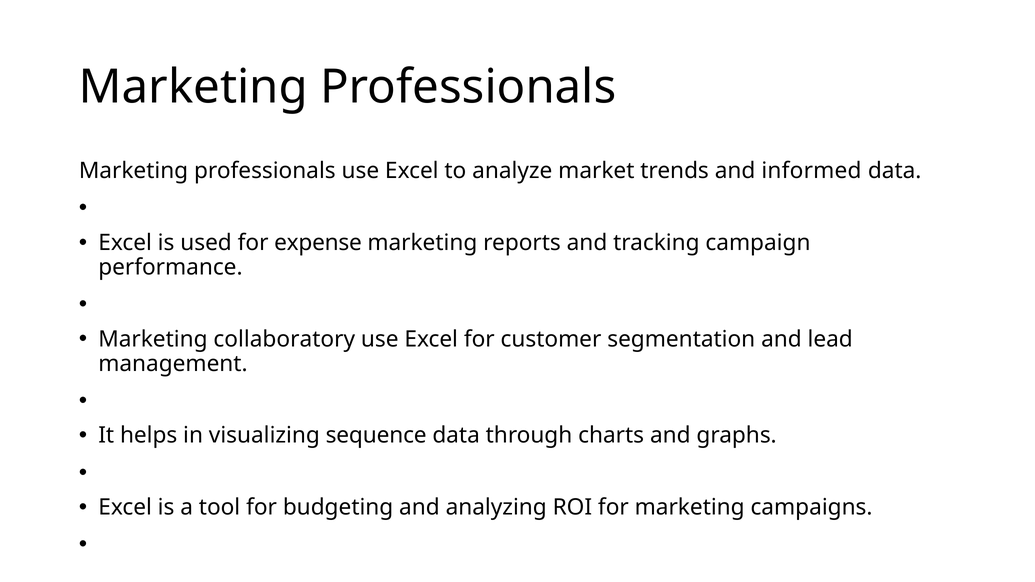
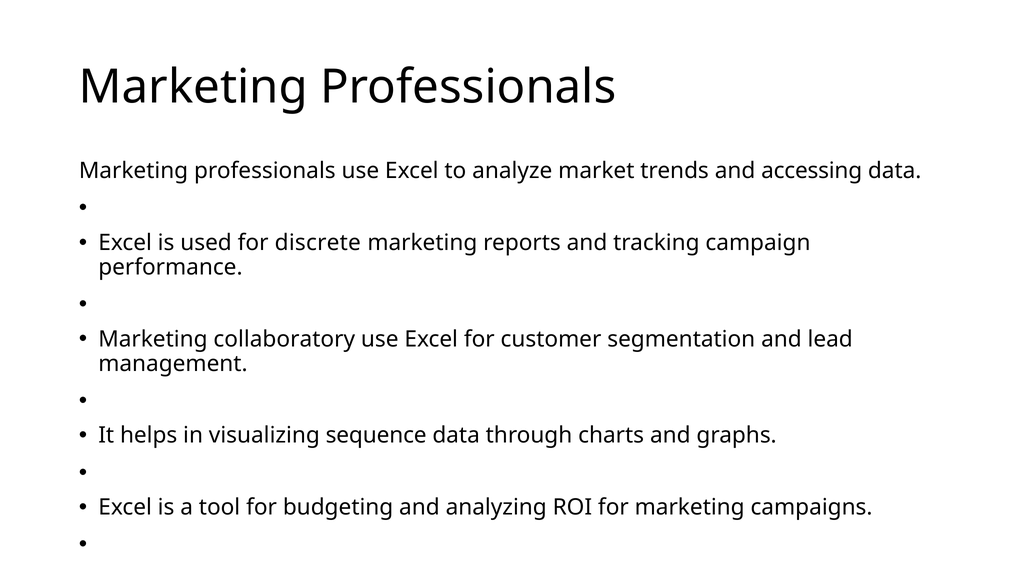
informed: informed -> accessing
expense: expense -> discrete
